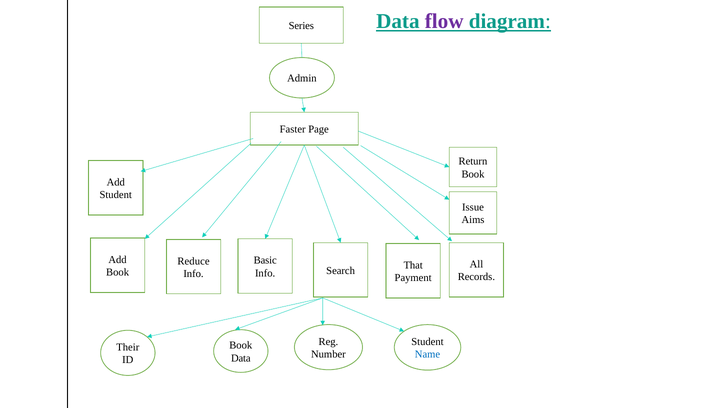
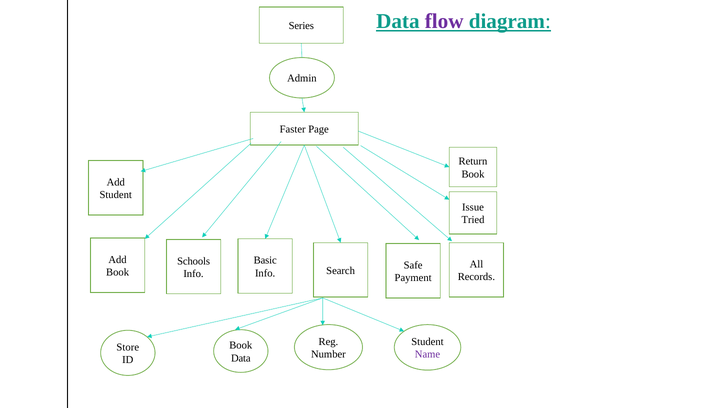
Aims: Aims -> Tried
Reduce: Reduce -> Schools
That: That -> Safe
Their: Their -> Store
Name colour: blue -> purple
